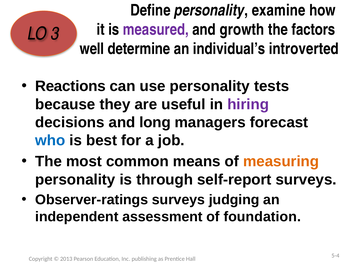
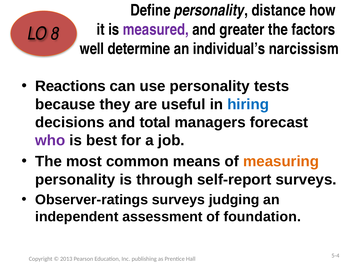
examine: examine -> distance
growth: growth -> greater
3: 3 -> 8
introverted: introverted -> narcissism
hiring colour: purple -> blue
long: long -> total
who colour: blue -> purple
